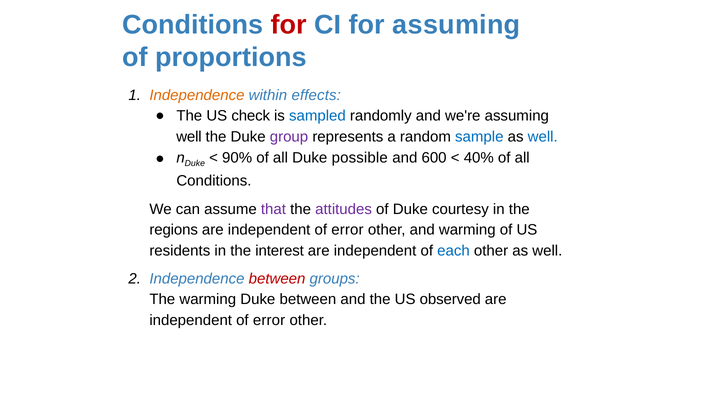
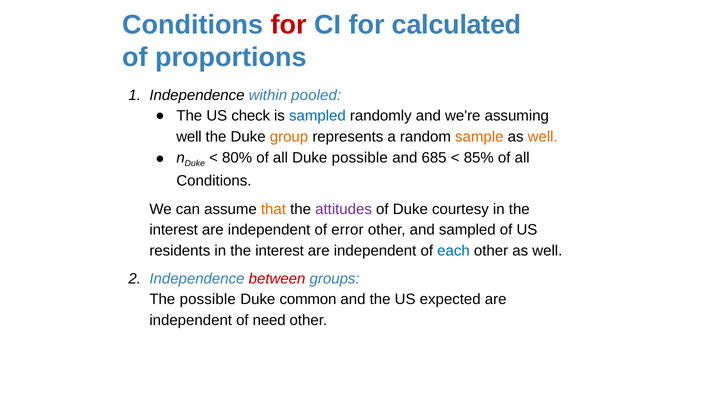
for assuming: assuming -> calculated
Independence at (197, 95) colour: orange -> black
effects: effects -> pooled
group colour: purple -> orange
sample colour: blue -> orange
well at (543, 137) colour: blue -> orange
90%: 90% -> 80%
600: 600 -> 685
40%: 40% -> 85%
that colour: purple -> orange
regions at (174, 230): regions -> interest
and warming: warming -> sampled
The warming: warming -> possible
Duke between: between -> common
observed: observed -> expected
error at (269, 320): error -> need
